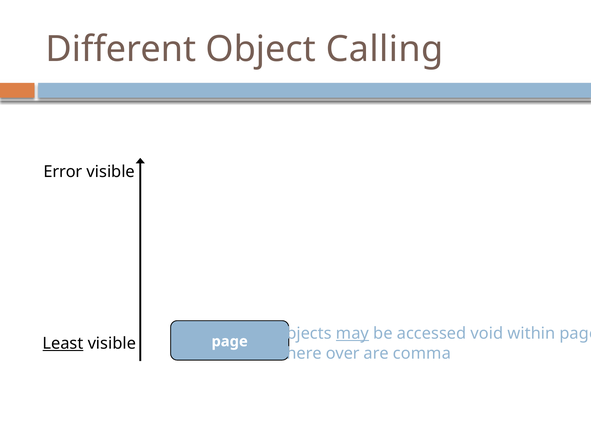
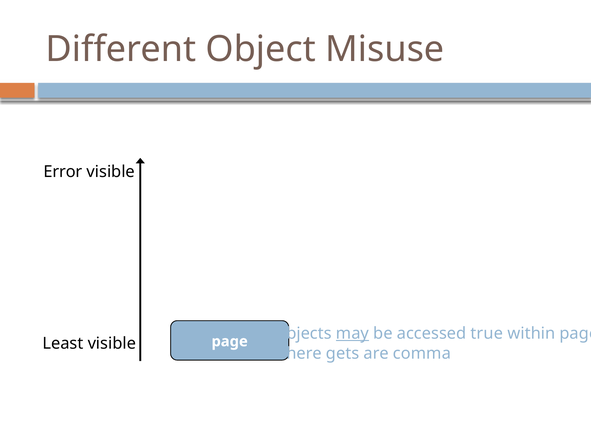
Calling: Calling -> Misuse
void: void -> true
Least underline: present -> none
over: over -> gets
